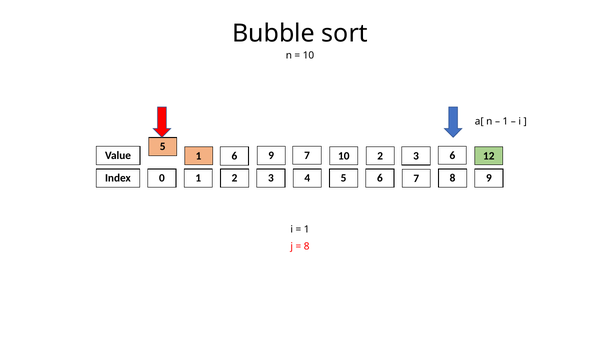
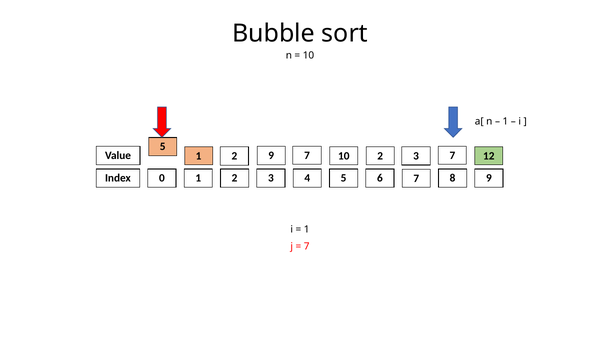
Value 6: 6 -> 2
3 6: 6 -> 7
8 at (307, 246): 8 -> 7
